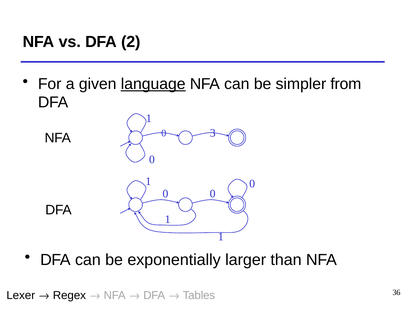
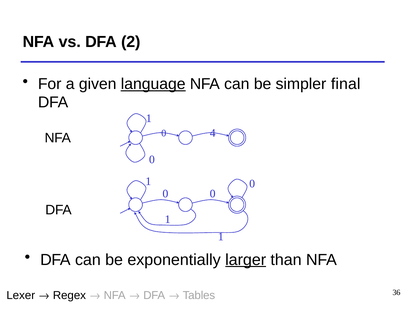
from: from -> final
3: 3 -> 4
larger underline: none -> present
